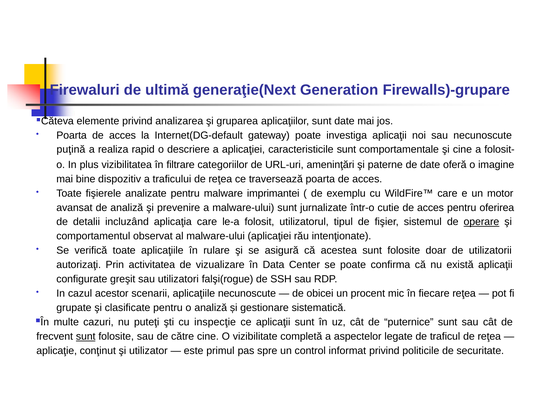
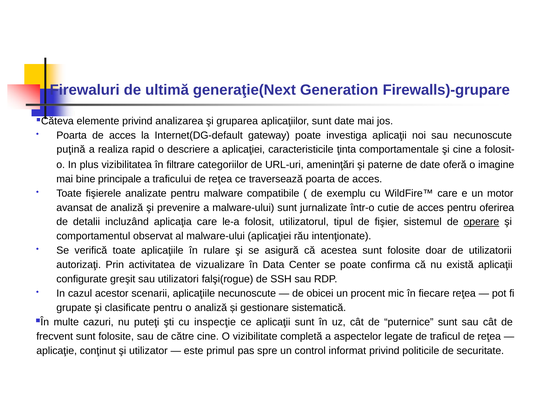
caracteristicile sunt: sunt -> ţinta
dispozitiv: dispozitiv -> principale
imprimantei: imprimantei -> compatibile
sunt at (86, 336) underline: present -> none
